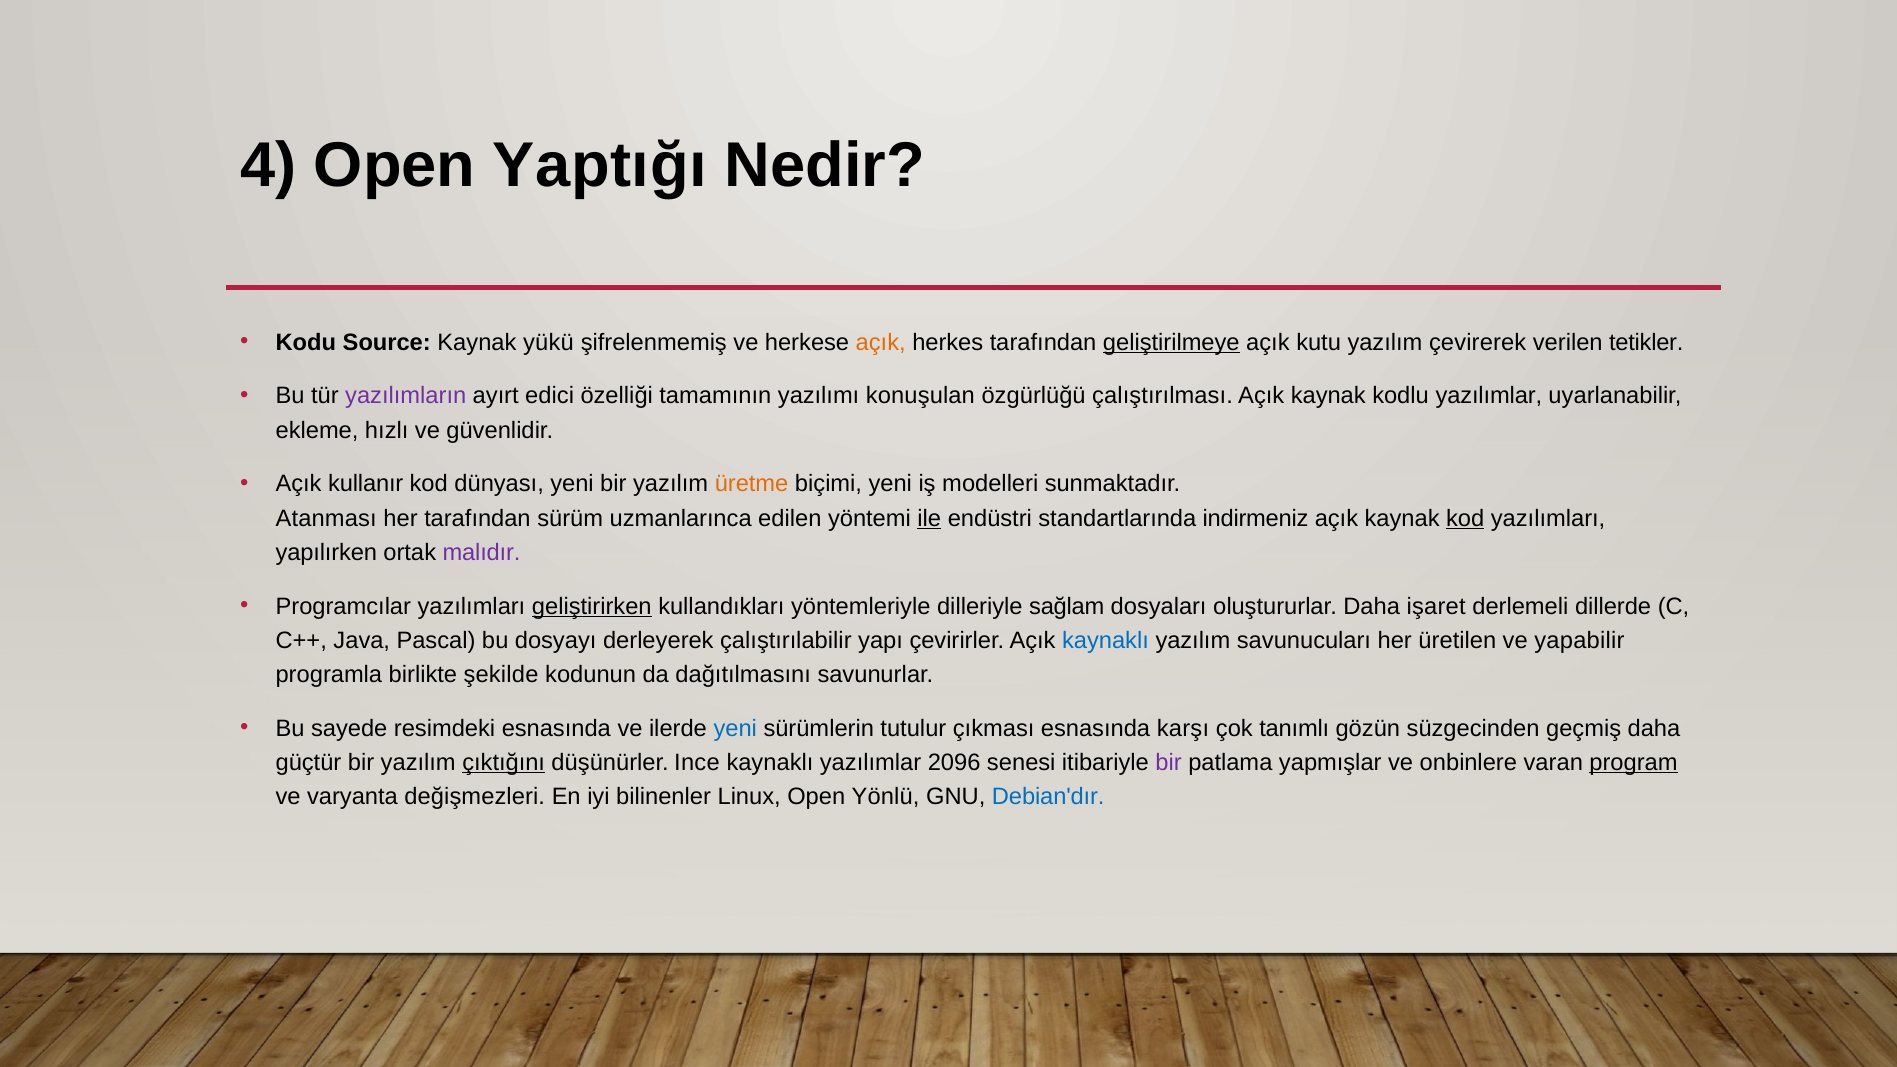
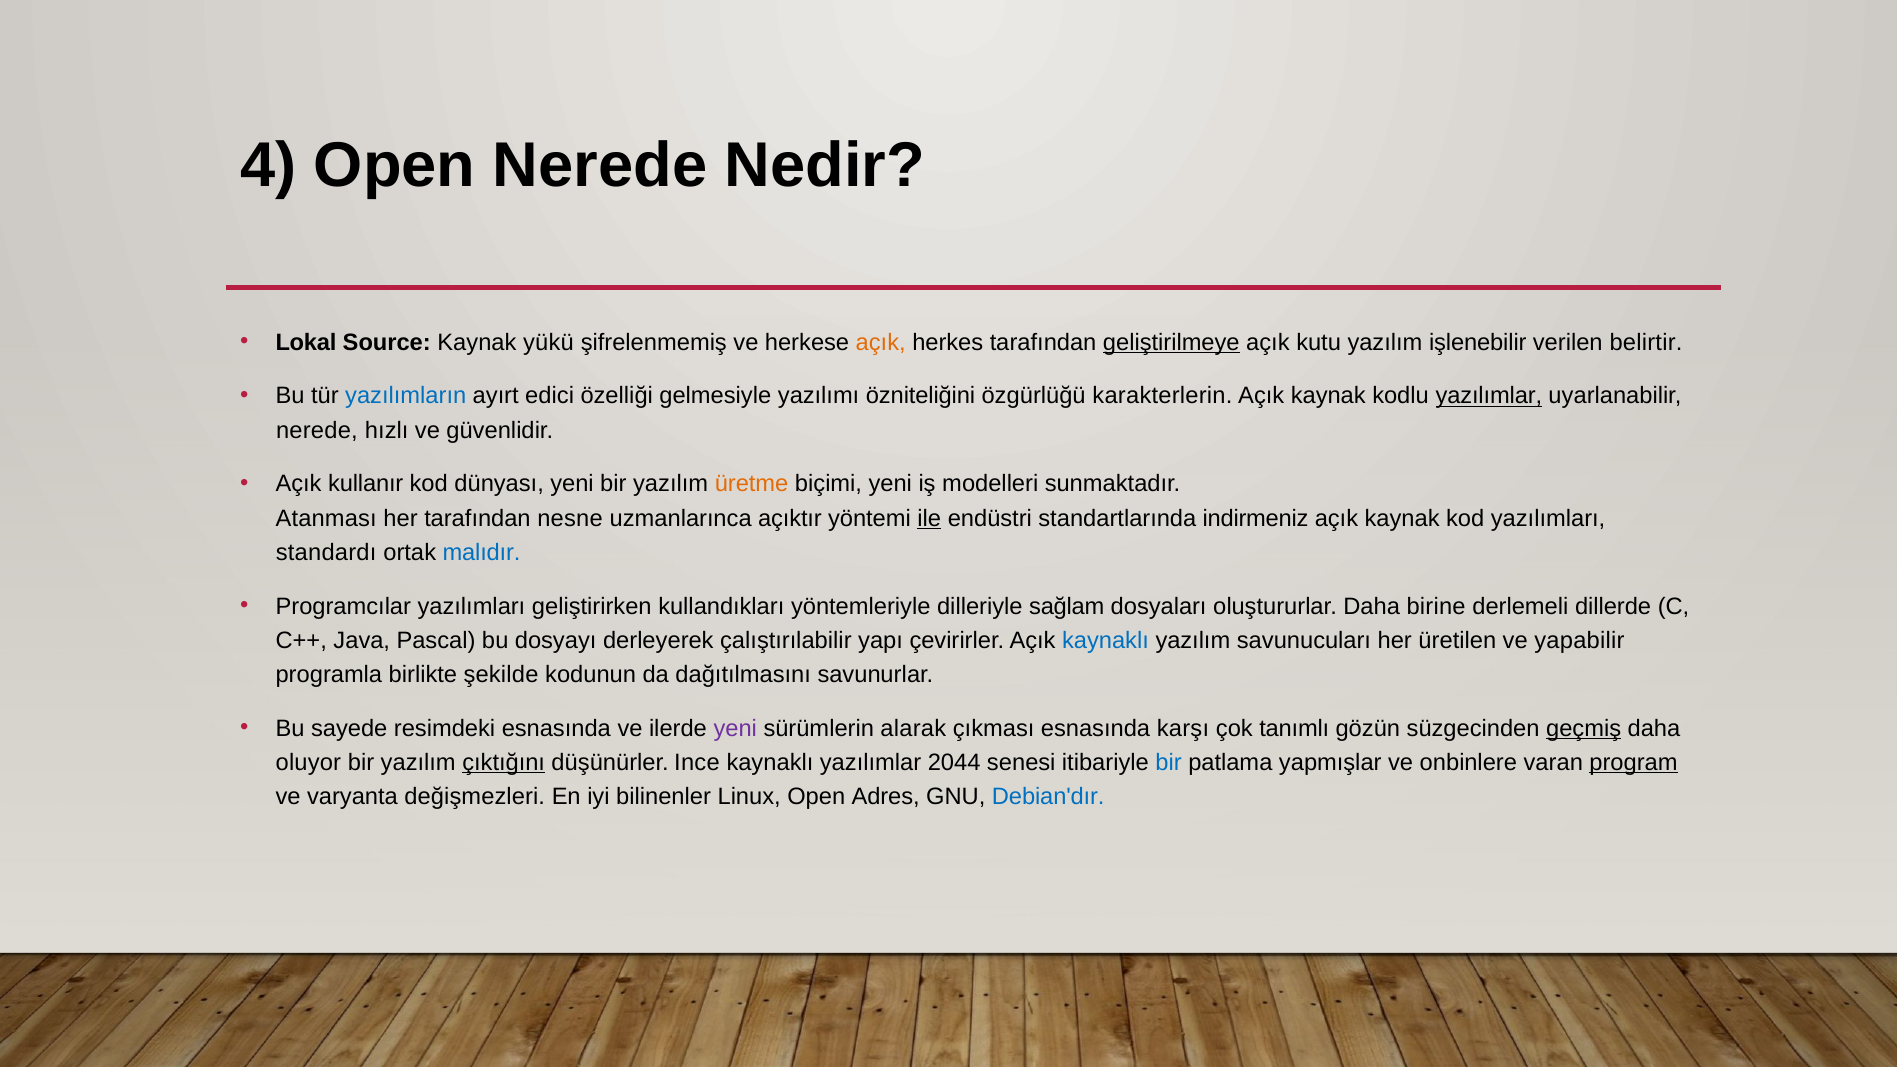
Open Yaptığı: Yaptığı -> Nerede
Kodu: Kodu -> Lokal
çevirerek: çevirerek -> işlenebilir
tetikler: tetikler -> belirtir
yazılımların colour: purple -> blue
tamamının: tamamının -> gelmesiyle
konuşulan: konuşulan -> özniteliğini
çalıştırılması: çalıştırılması -> karakterlerin
yazılımlar at (1489, 396) underline: none -> present
ekleme at (317, 430): ekleme -> nerede
sürüm: sürüm -> nesne
edilen: edilen -> açıktır
kod at (1465, 518) underline: present -> none
yapılırken: yapılırken -> standardı
malıdır colour: purple -> blue
geliştirirken underline: present -> none
işaret: işaret -> birine
yeni at (735, 728) colour: blue -> purple
tutulur: tutulur -> alarak
geçmiş underline: none -> present
güçtür: güçtür -> oluyor
2096: 2096 -> 2044
bir at (1169, 762) colour: purple -> blue
Yönlü: Yönlü -> Adres
